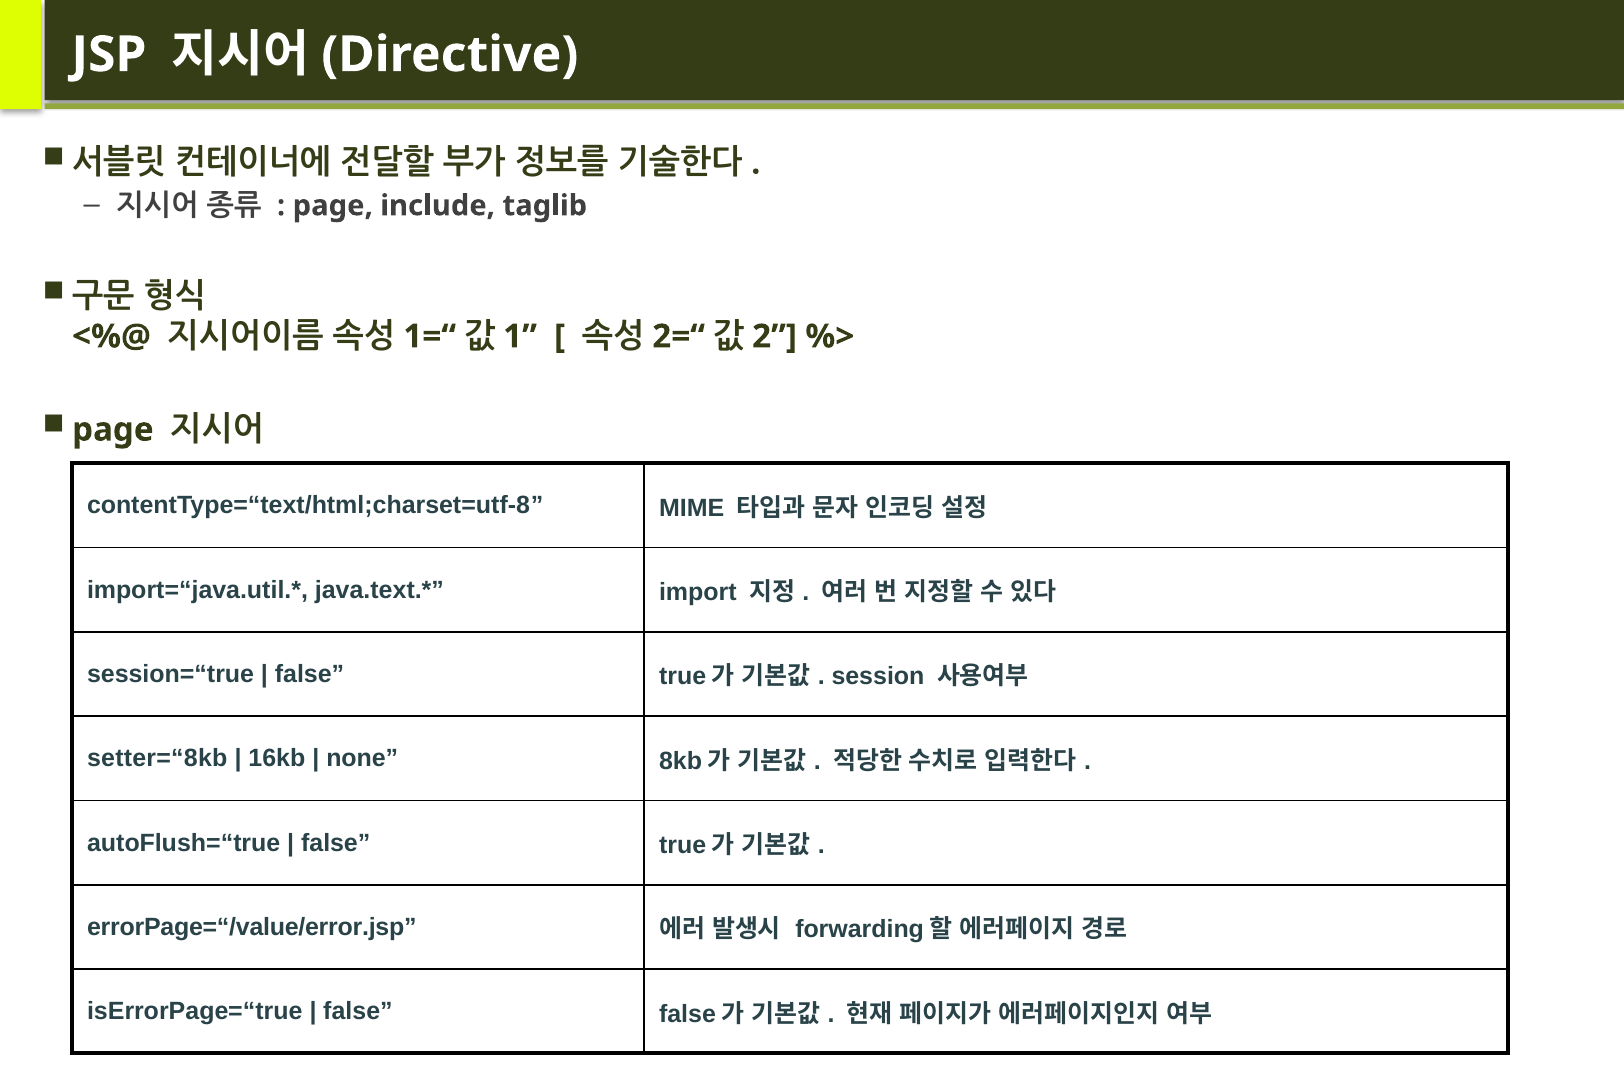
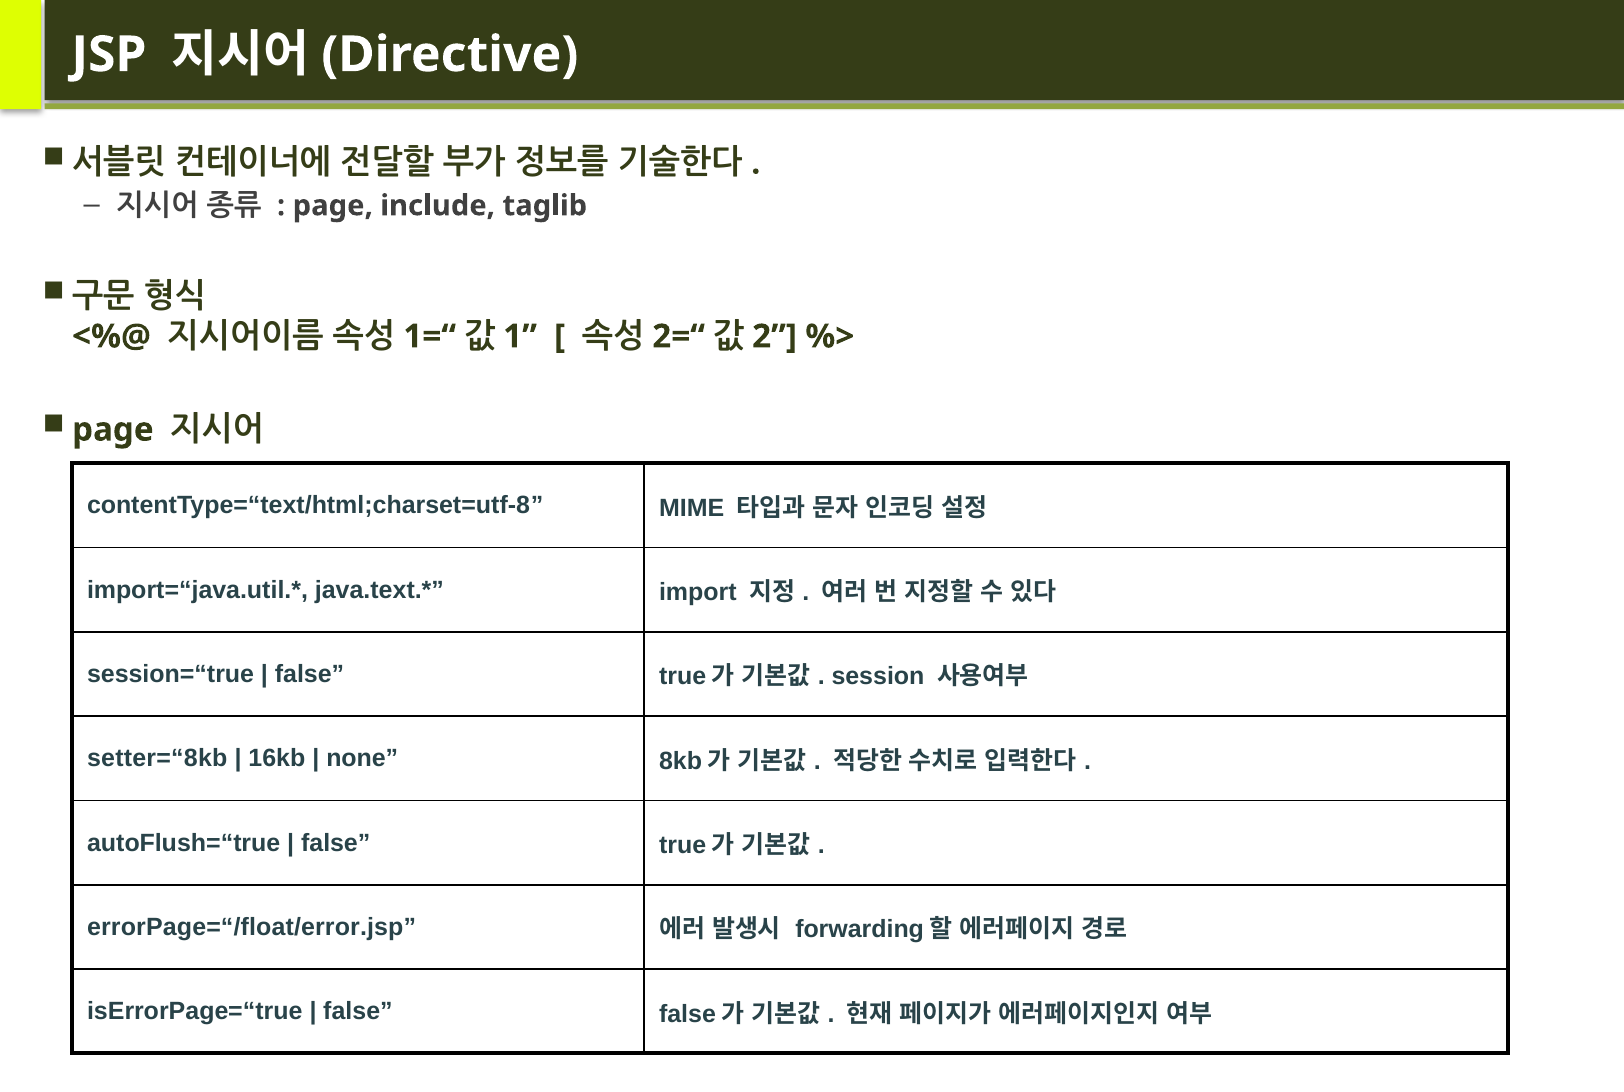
errorPage=“/value/error.jsp: errorPage=“/value/error.jsp -> errorPage=“/float/error.jsp
